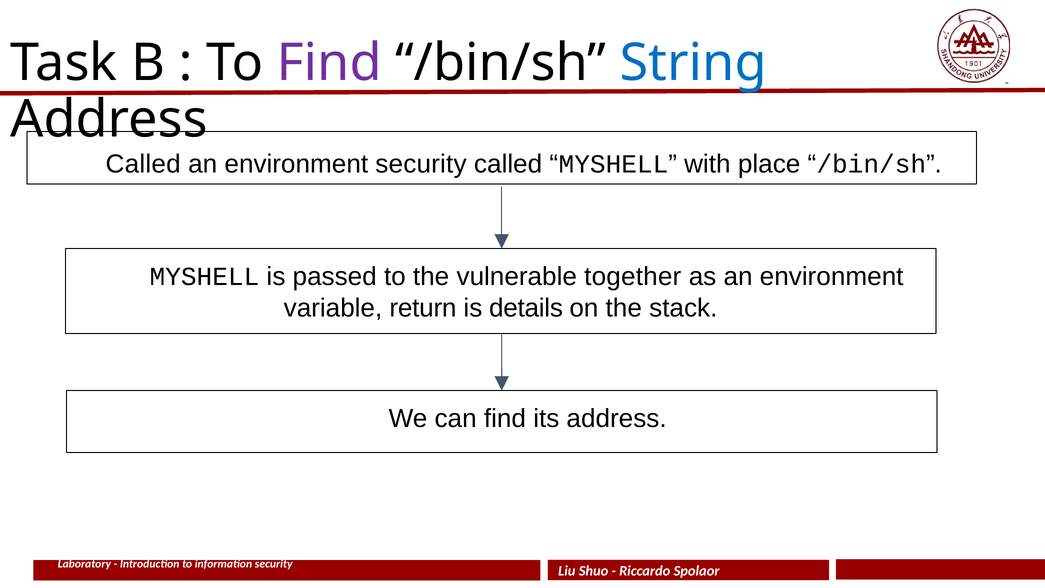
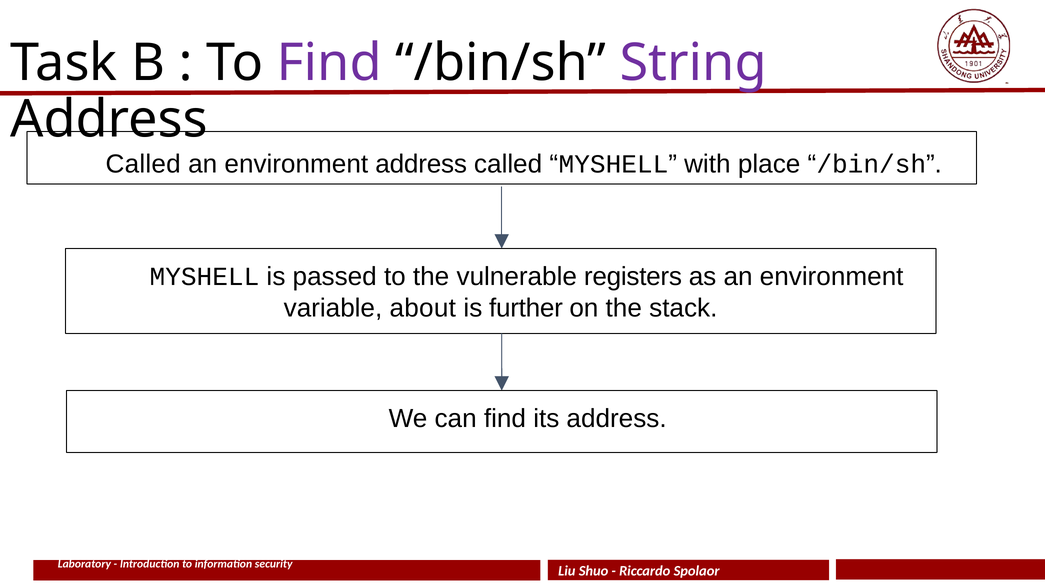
String colour: blue -> purple
environment security: security -> address
together: together -> registers
return: return -> about
details: details -> further
